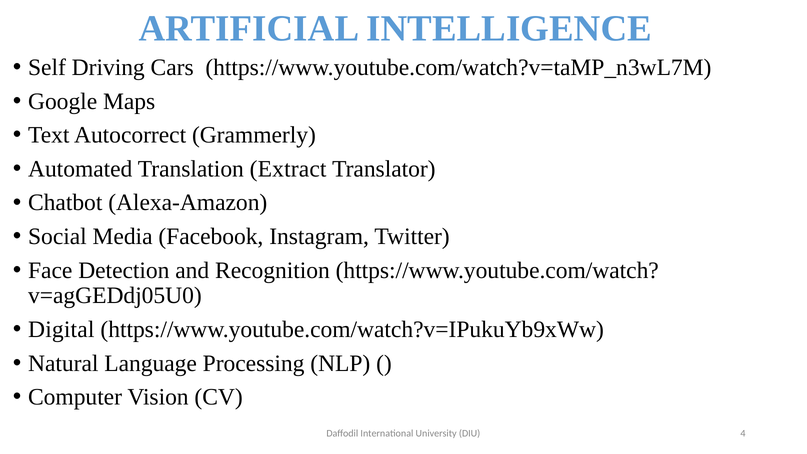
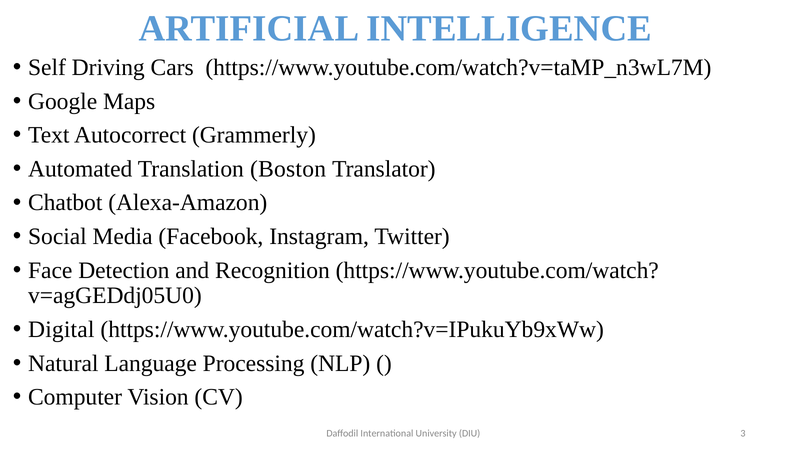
Extract: Extract -> Boston
4: 4 -> 3
